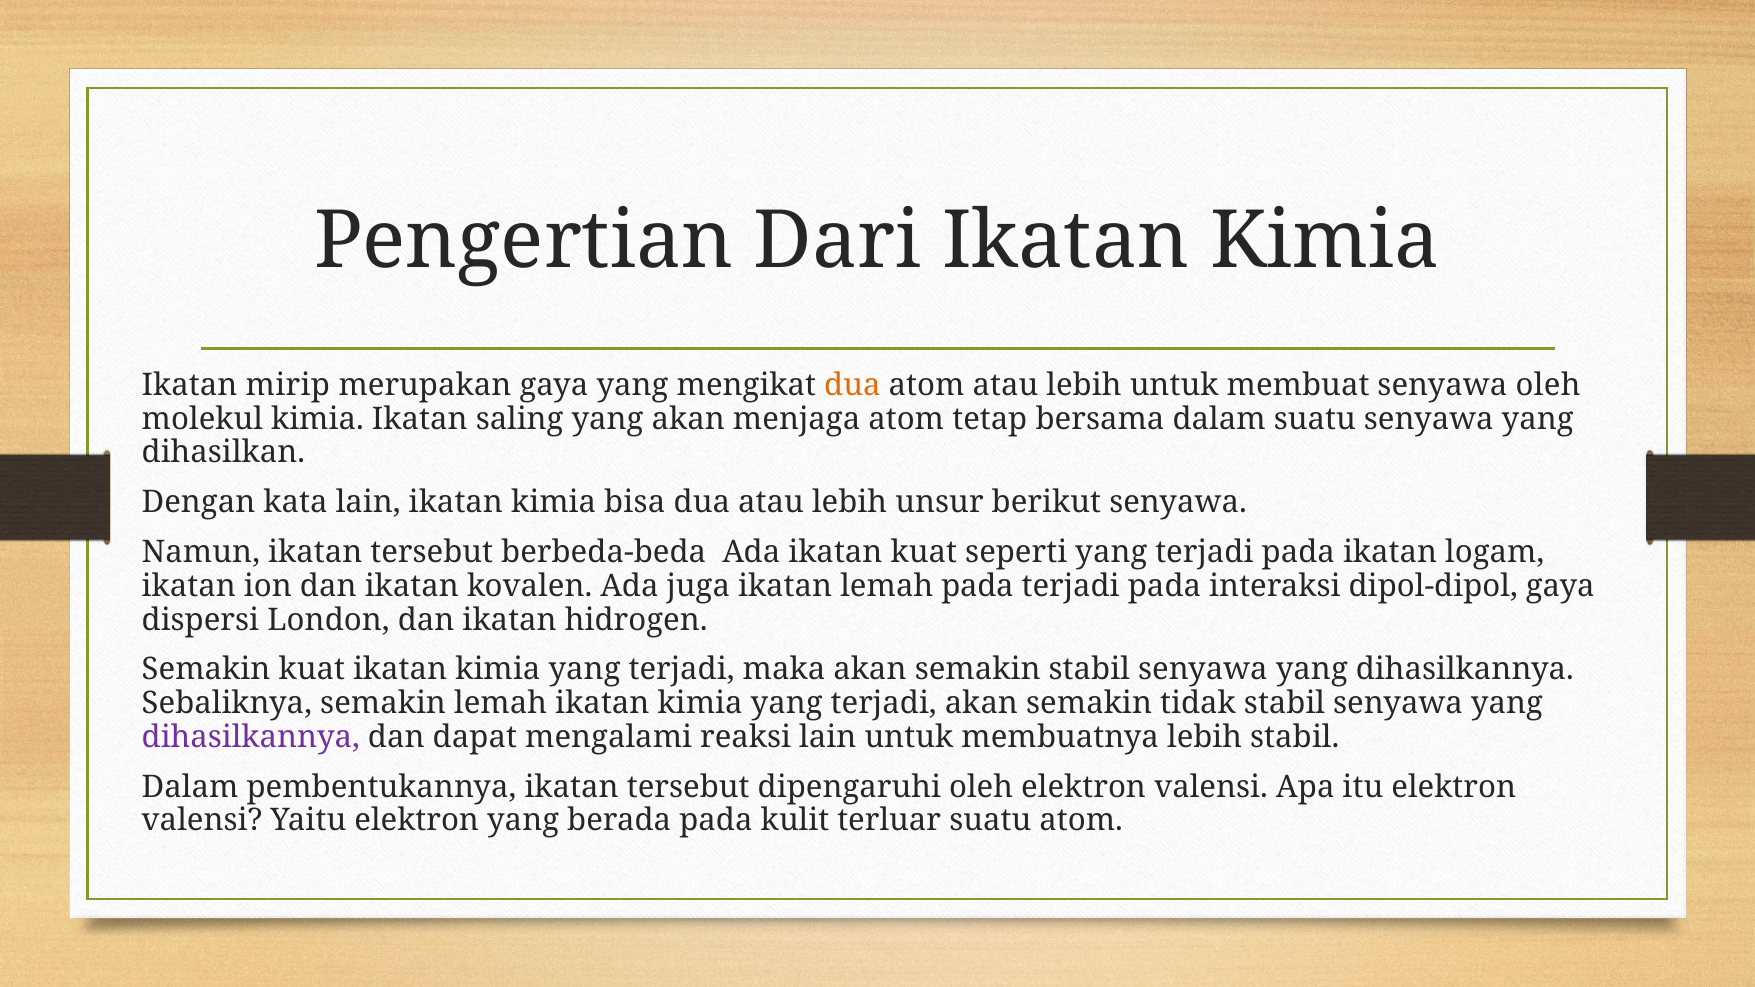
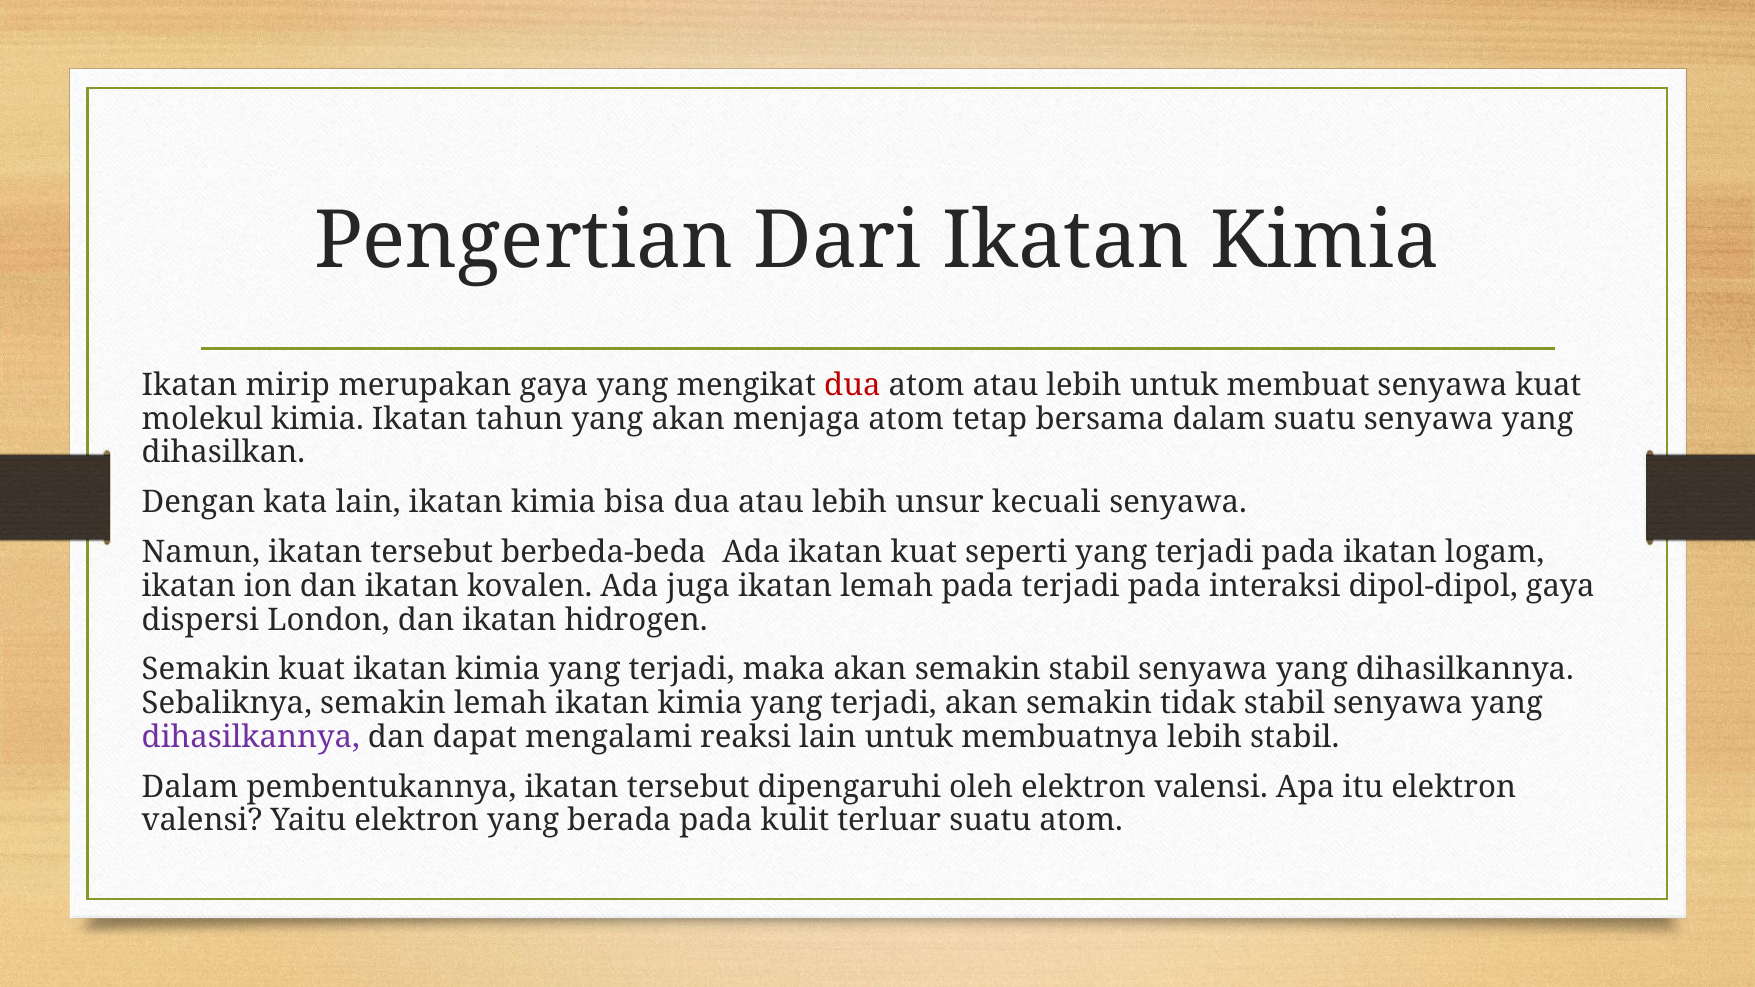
dua at (852, 386) colour: orange -> red
senyawa oleh: oleh -> kuat
saling: saling -> tahun
berikut: berikut -> kecuali
